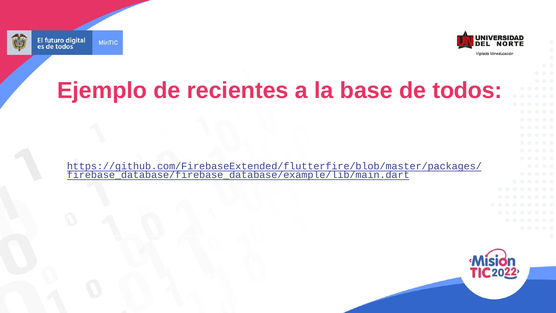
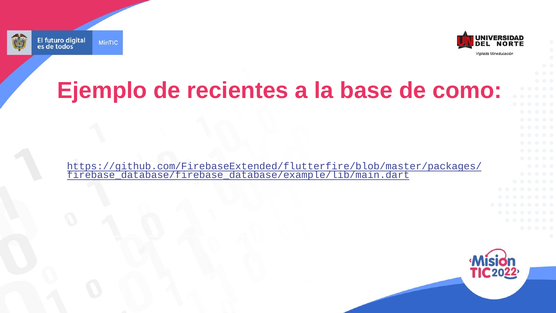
todos: todos -> como
